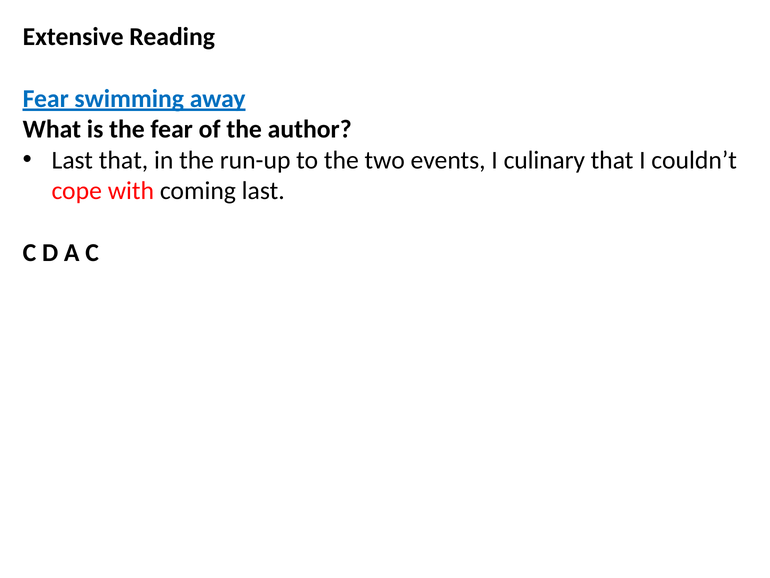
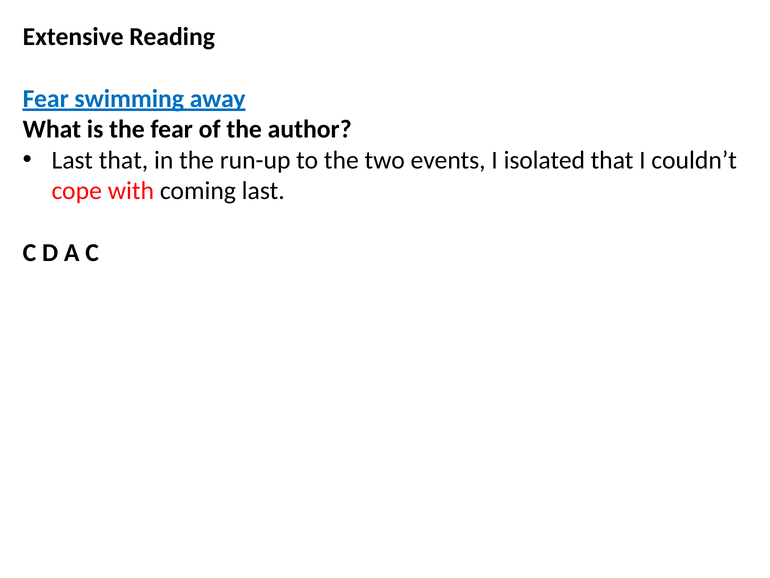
culinary: culinary -> isolated
